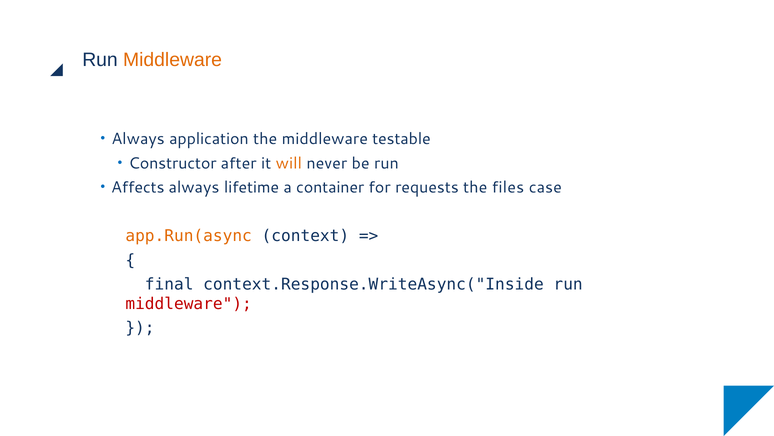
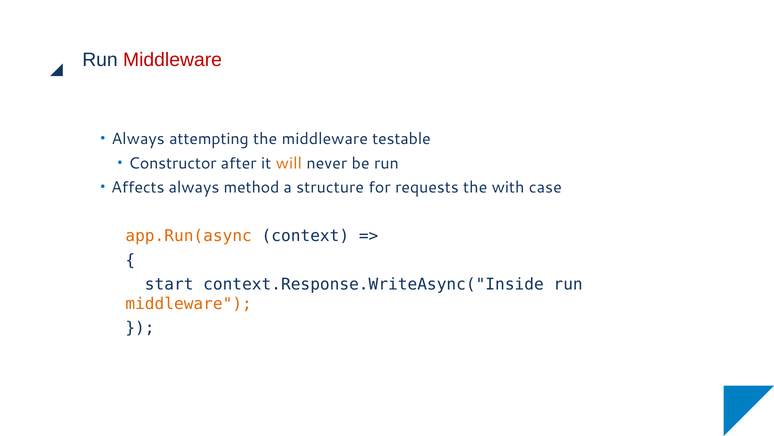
Middleware at (173, 60) colour: orange -> red
application: application -> attempting
lifetime: lifetime -> method
container: container -> structure
files: files -> with
final: final -> start
middleware at (189, 303) colour: red -> orange
